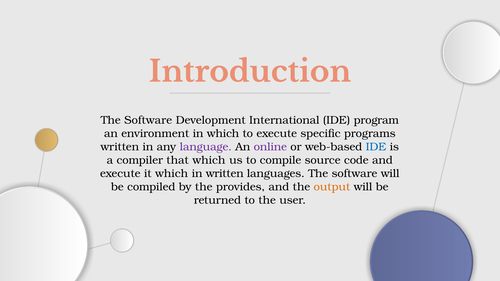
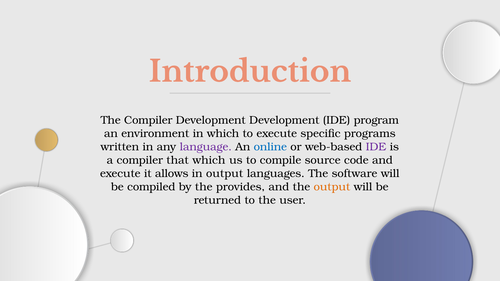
Software at (148, 120): Software -> Compiler
Development International: International -> Development
online colour: purple -> blue
IDE at (376, 147) colour: blue -> purple
it which: which -> allows
in written: written -> output
